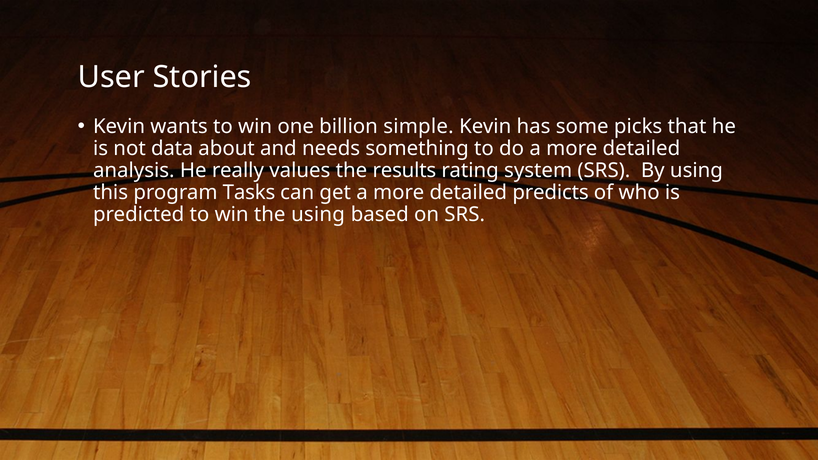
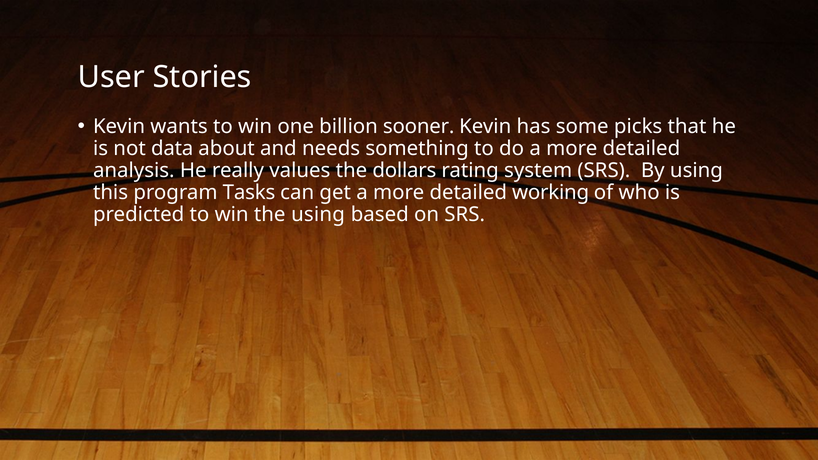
simple: simple -> sooner
results: results -> dollars
predicts: predicts -> working
